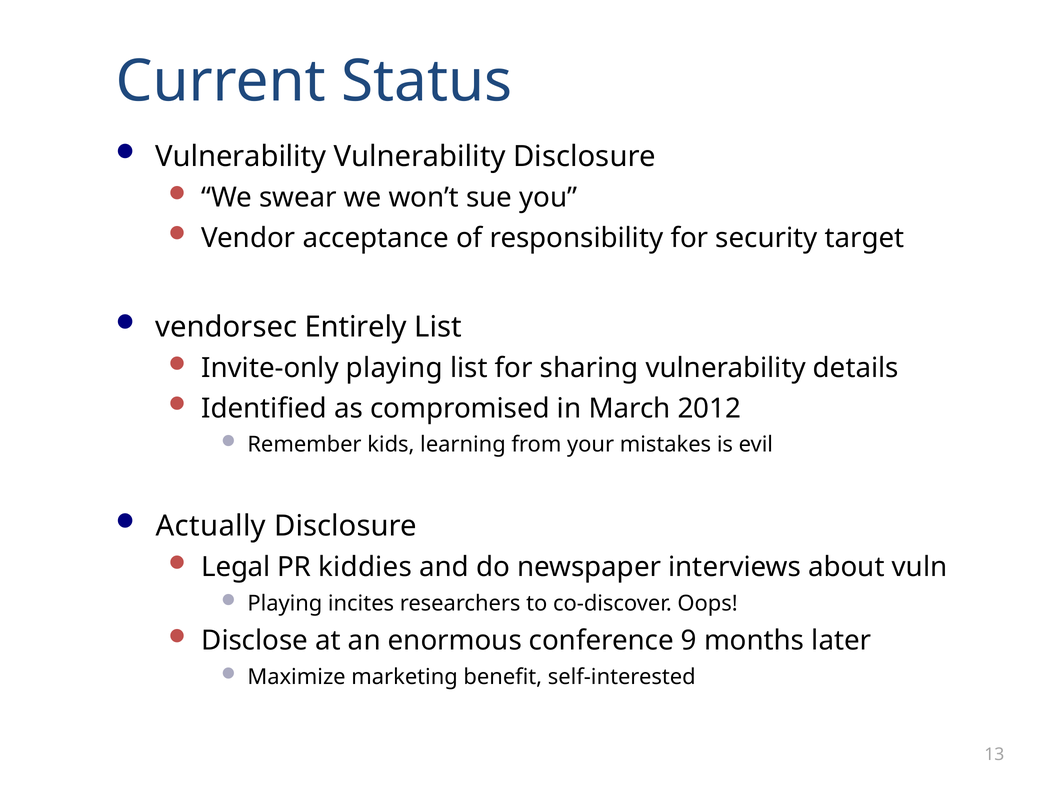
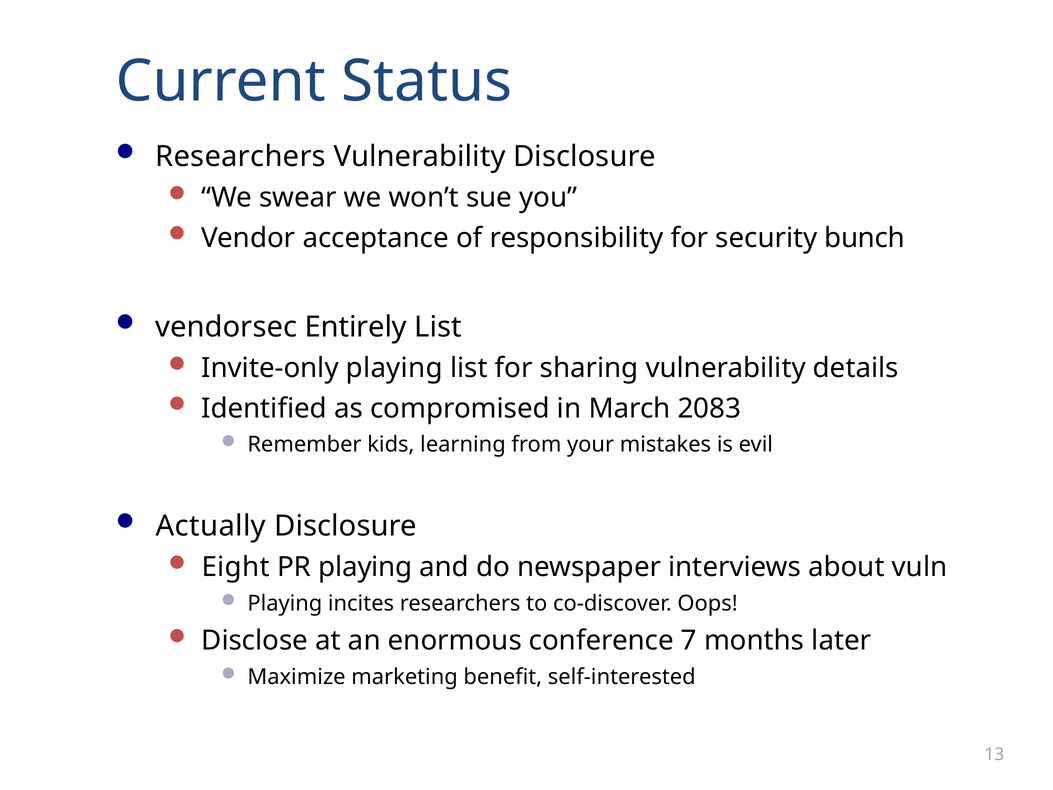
Vulnerability at (241, 157): Vulnerability -> Researchers
target: target -> bunch
2012: 2012 -> 2083
Legal: Legal -> Eight
PR kiddies: kiddies -> playing
9: 9 -> 7
